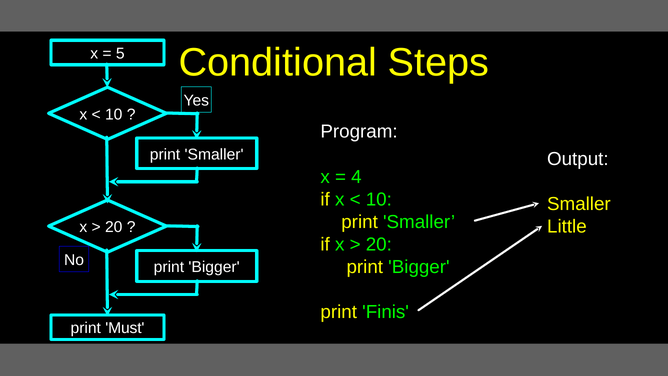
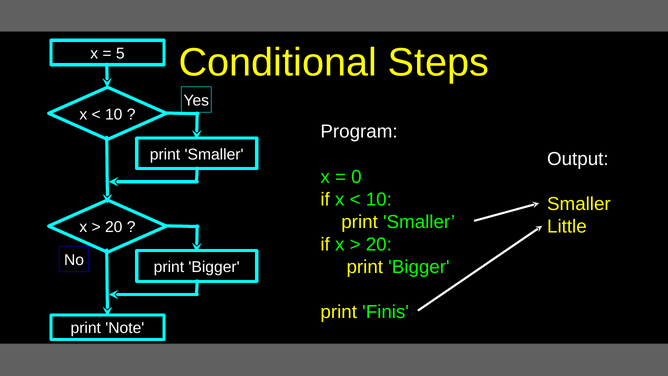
4: 4 -> 0
Must: Must -> Note
